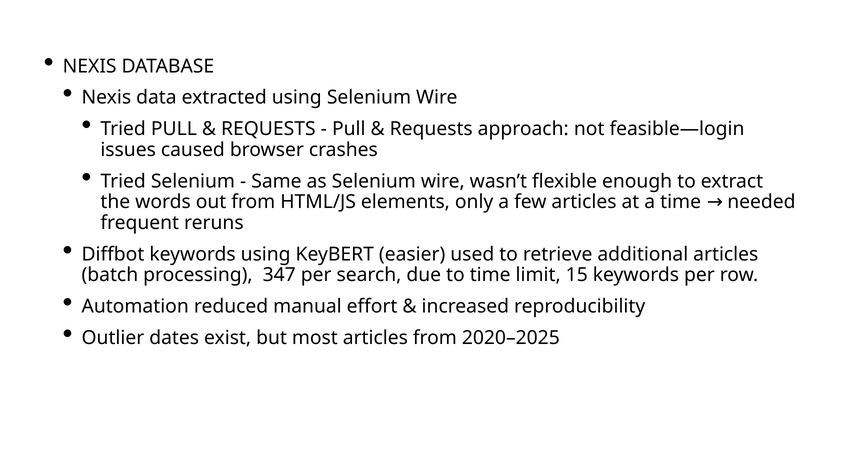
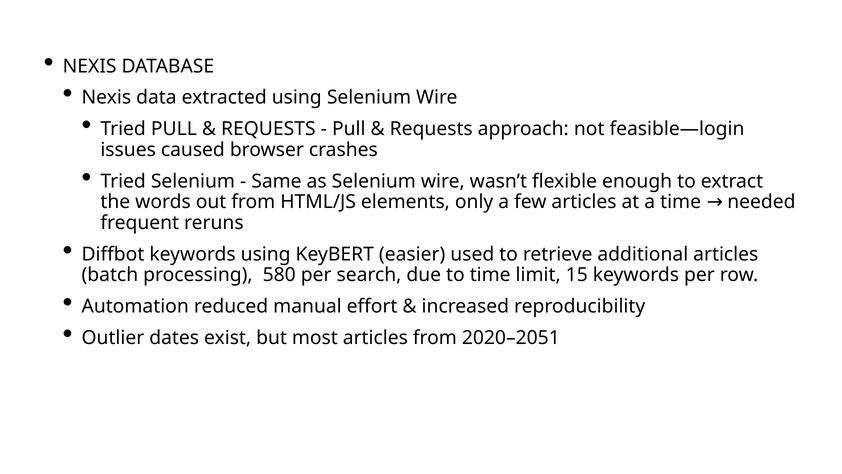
347: 347 -> 580
2020–2025: 2020–2025 -> 2020–2051
